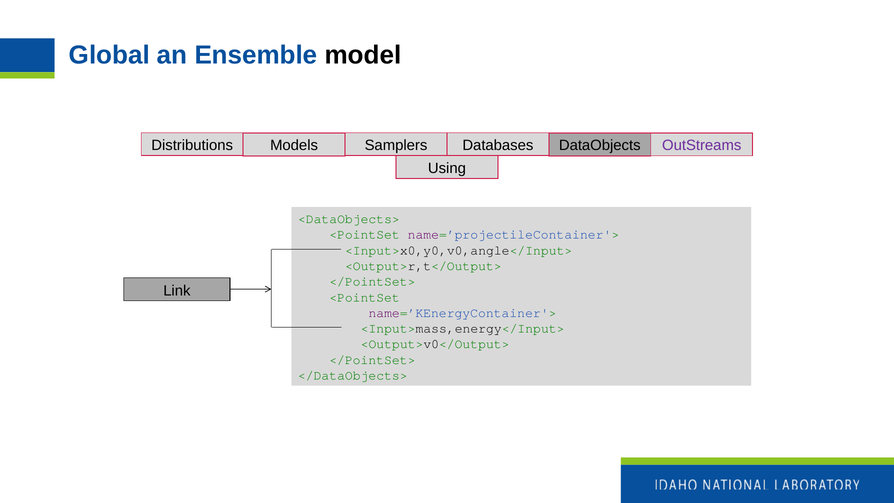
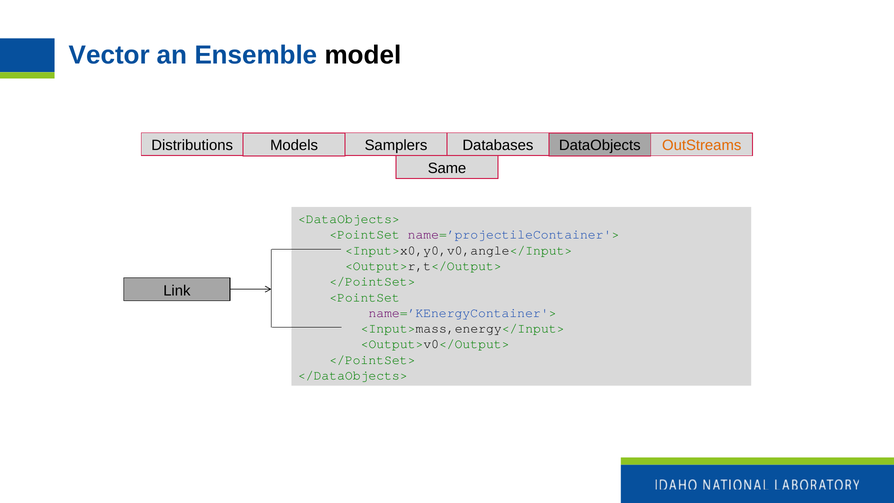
Global: Global -> Vector
OutStreams colour: purple -> orange
Using: Using -> Same
